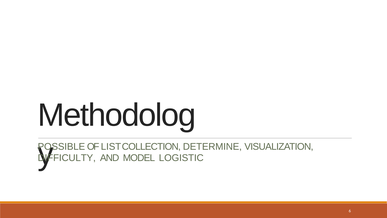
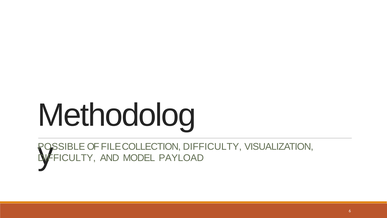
LIST: LIST -> FILE
COLLECTION DETERMINE: DETERMINE -> DIFFICULTY
LOGISTIC: LOGISTIC -> PAYLOAD
